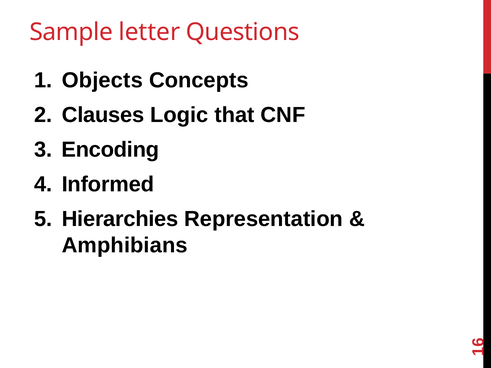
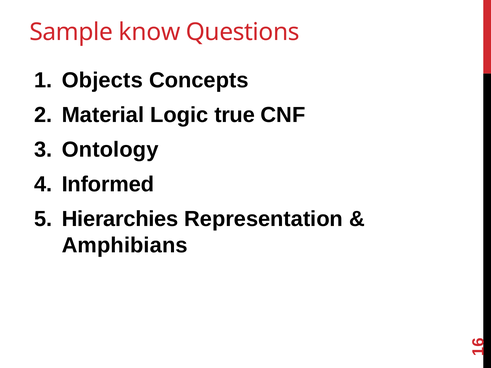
letter: letter -> know
Clauses: Clauses -> Material
that: that -> true
Encoding: Encoding -> Ontology
